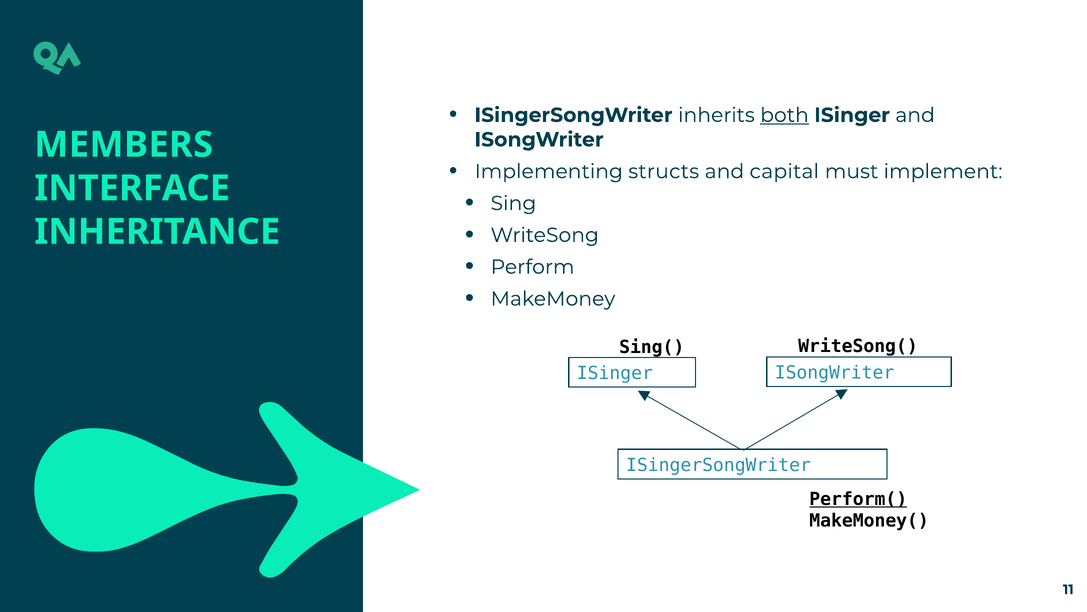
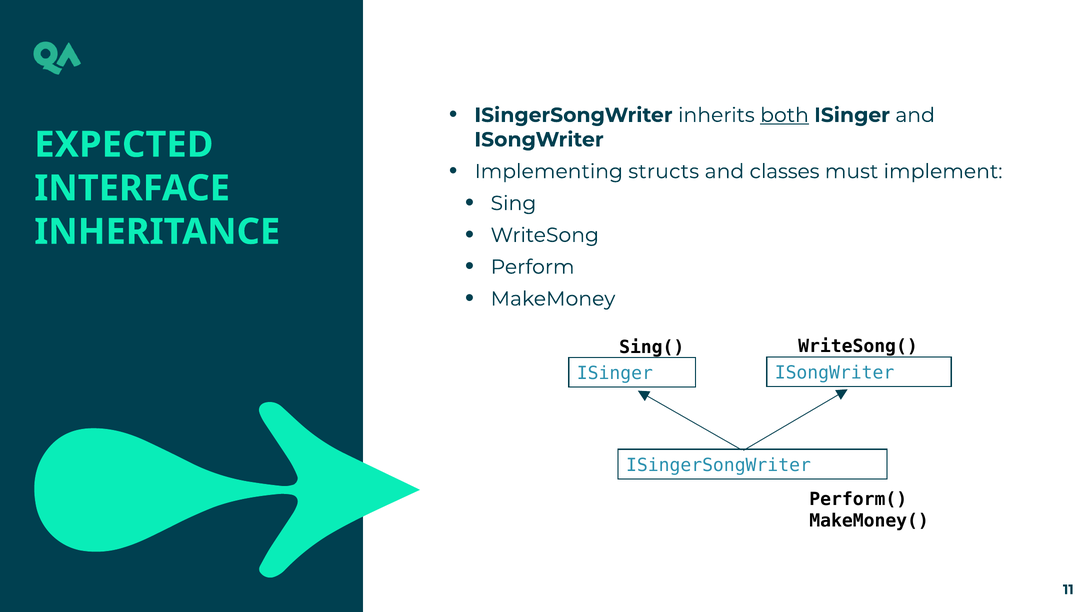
MEMBERS: MEMBERS -> EXPECTED
capital: capital -> classes
Perform( underline: present -> none
